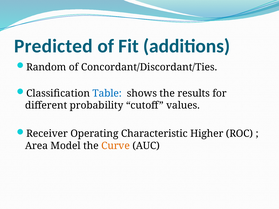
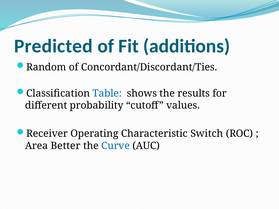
Higher: Higher -> Switch
Model: Model -> Better
Curve colour: orange -> blue
